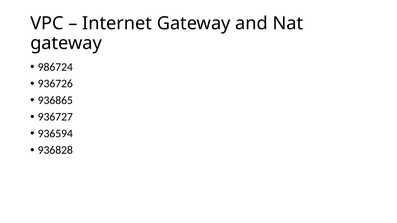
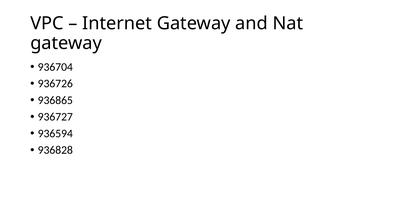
986724: 986724 -> 936704
